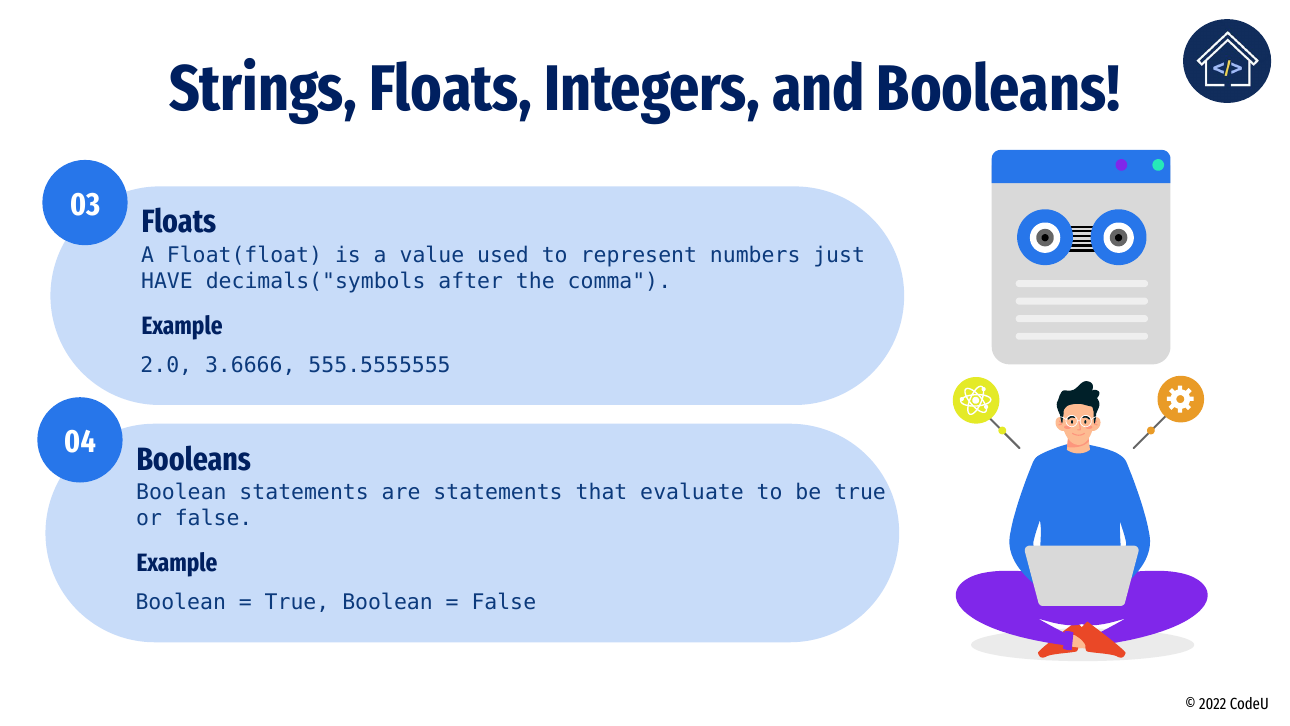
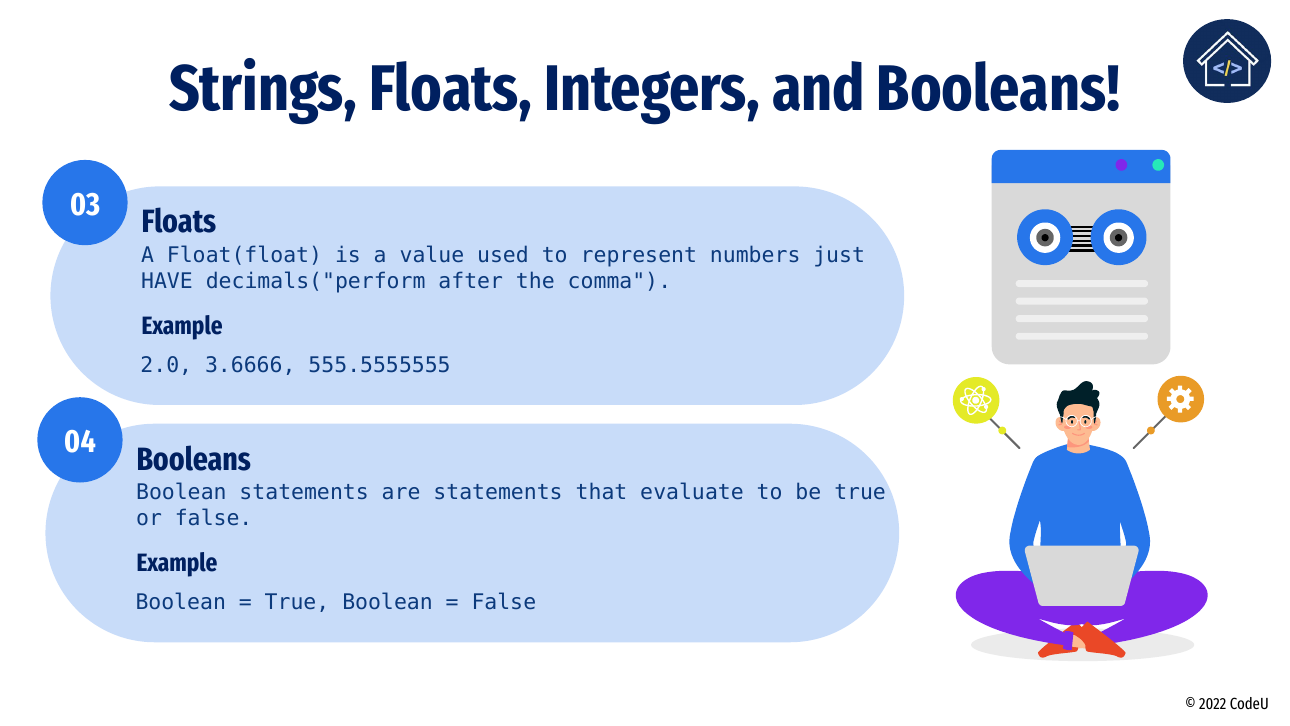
decimals("symbols: decimals("symbols -> decimals("perform
